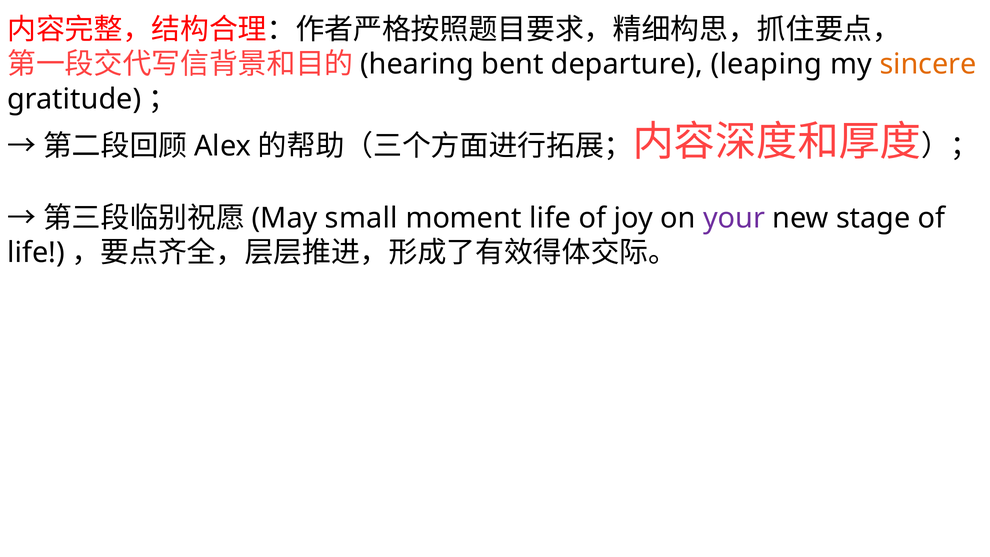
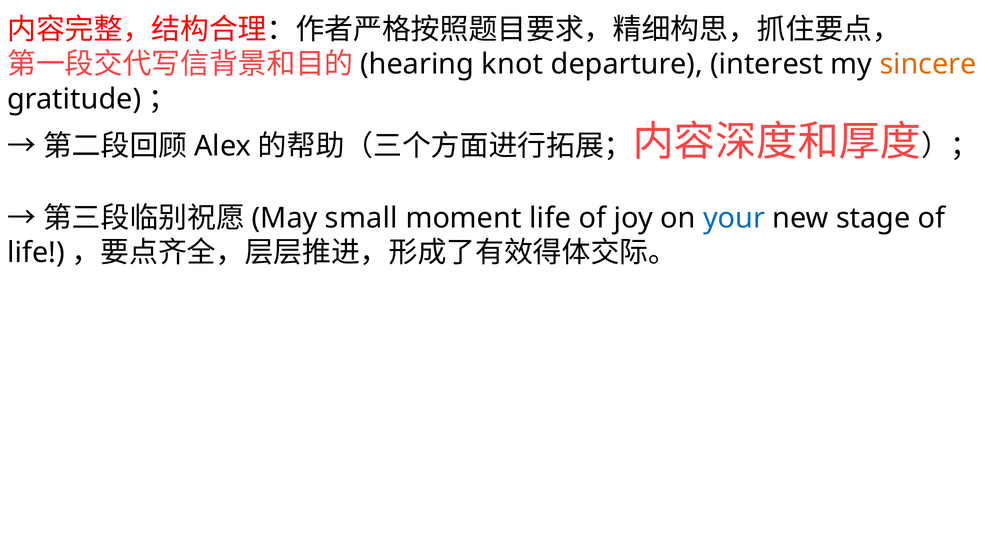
bent: bent -> knot
leaping: leaping -> interest
your colour: purple -> blue
